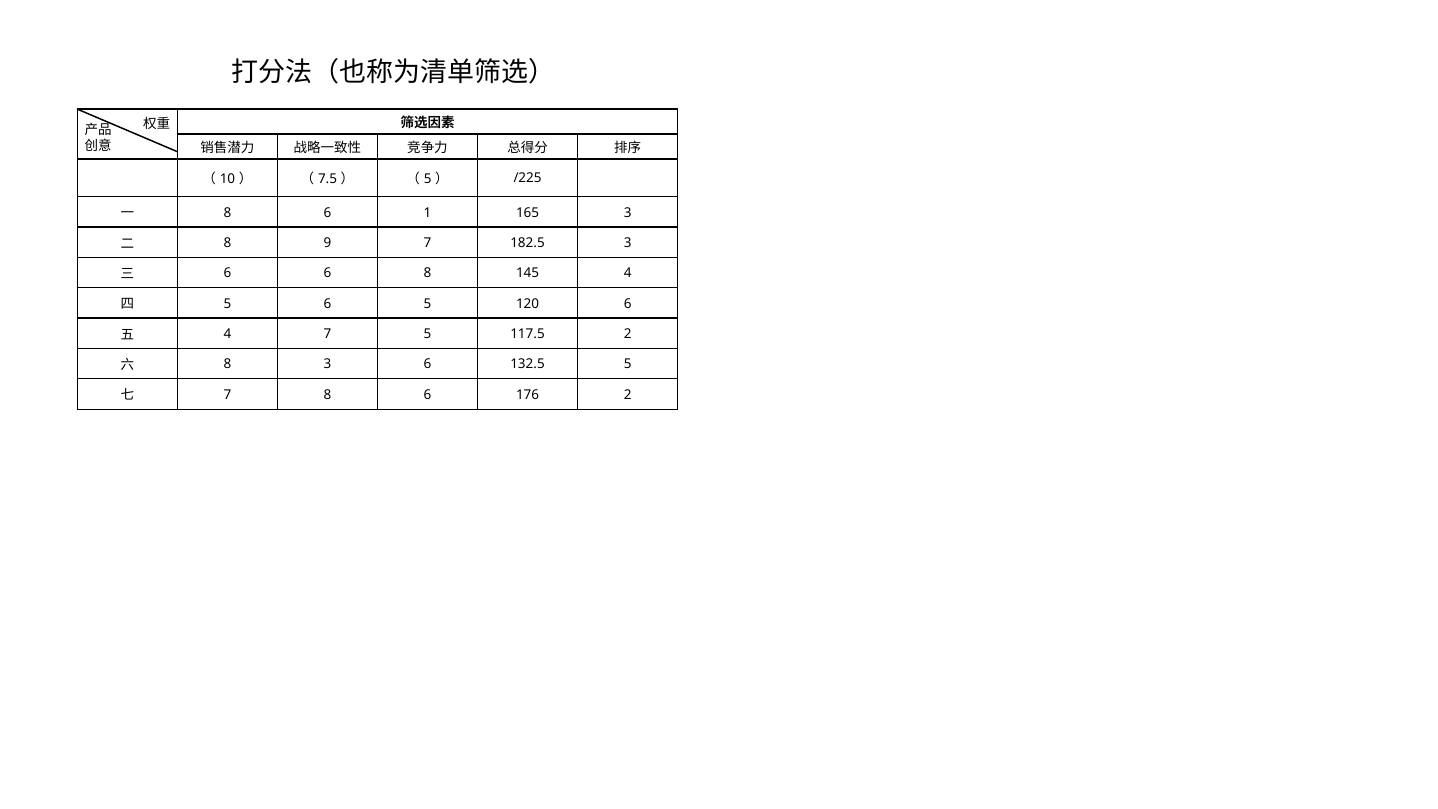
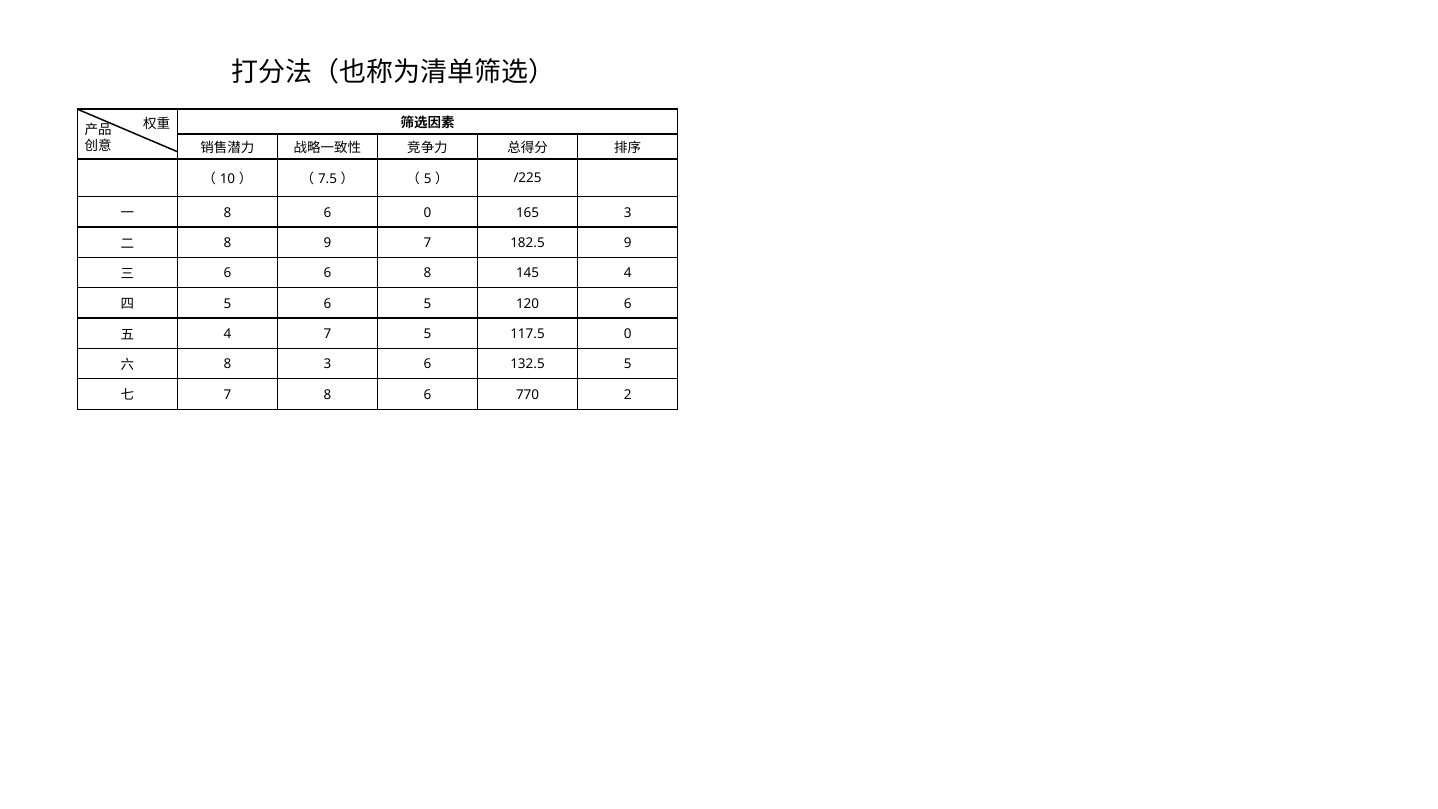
6 1: 1 -> 0
182.5 3: 3 -> 9
117.5 2: 2 -> 0
176: 176 -> 770
